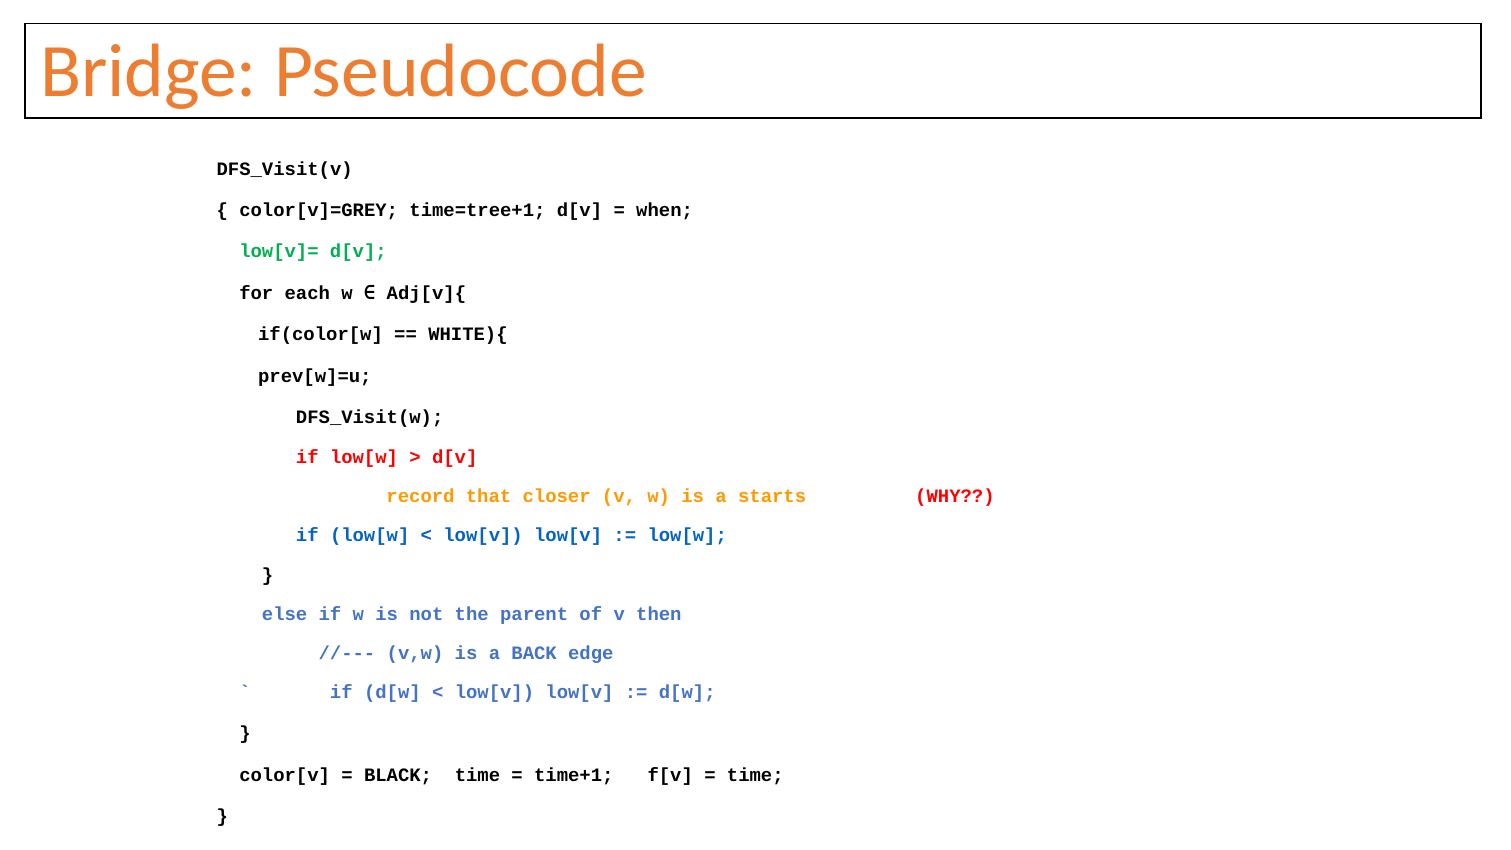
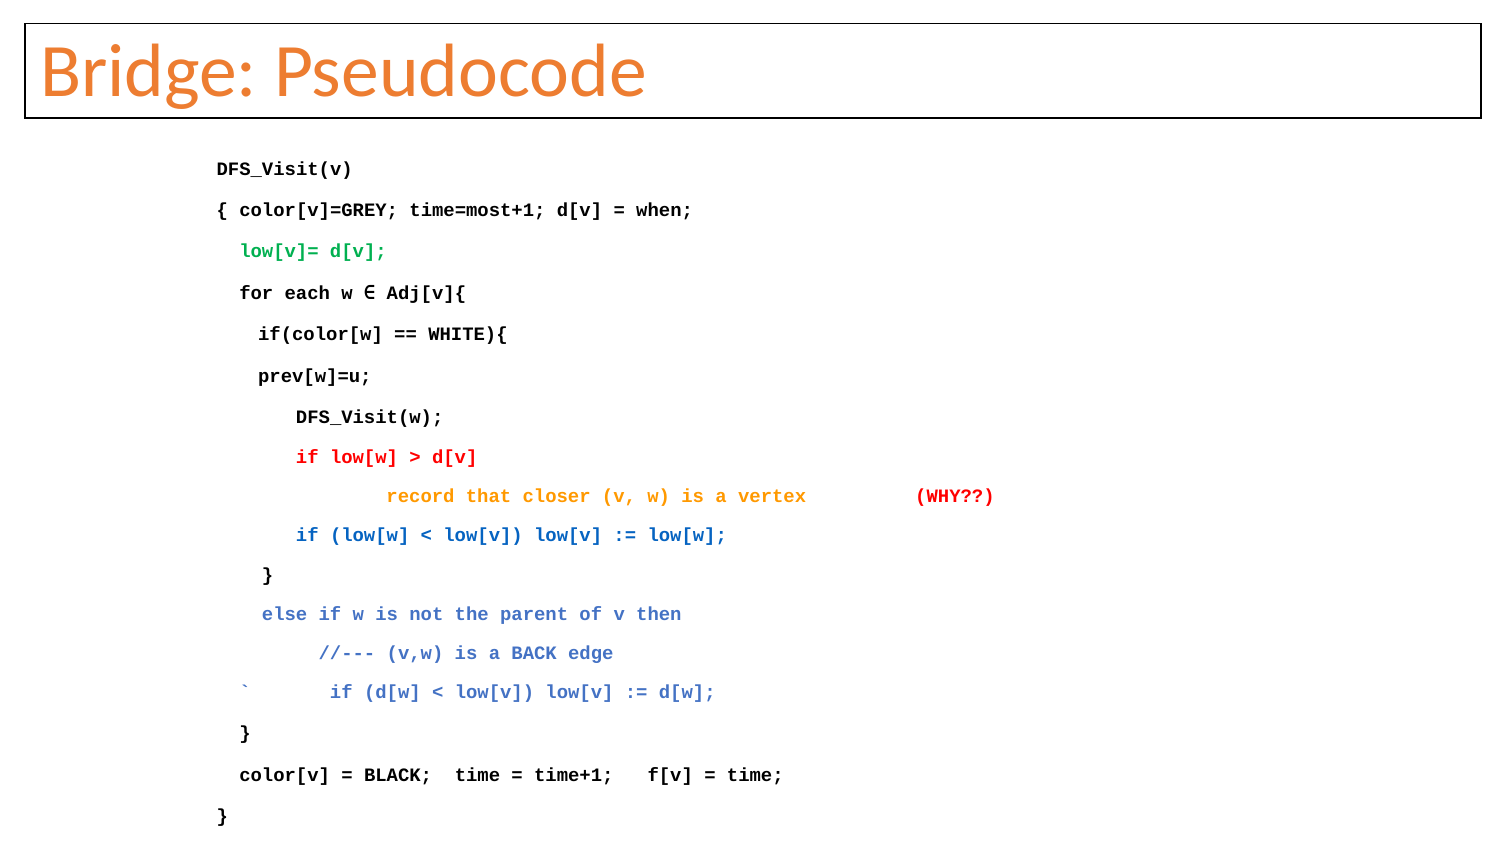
time=tree+1: time=tree+1 -> time=most+1
starts: starts -> vertex
